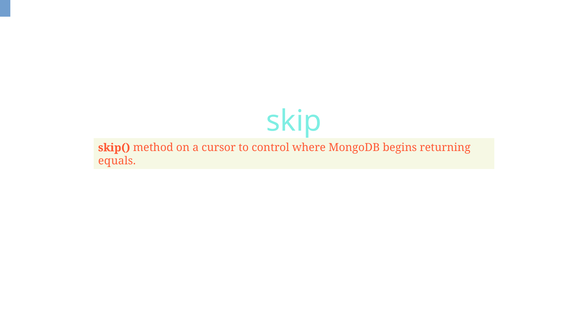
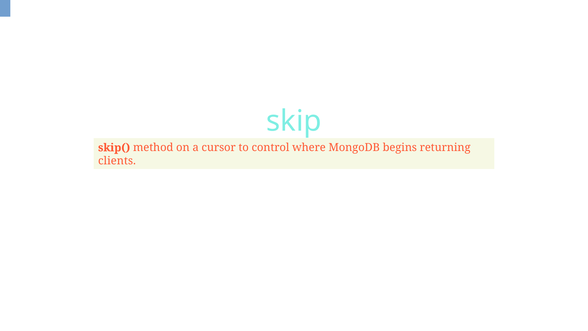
equals: equals -> clients
